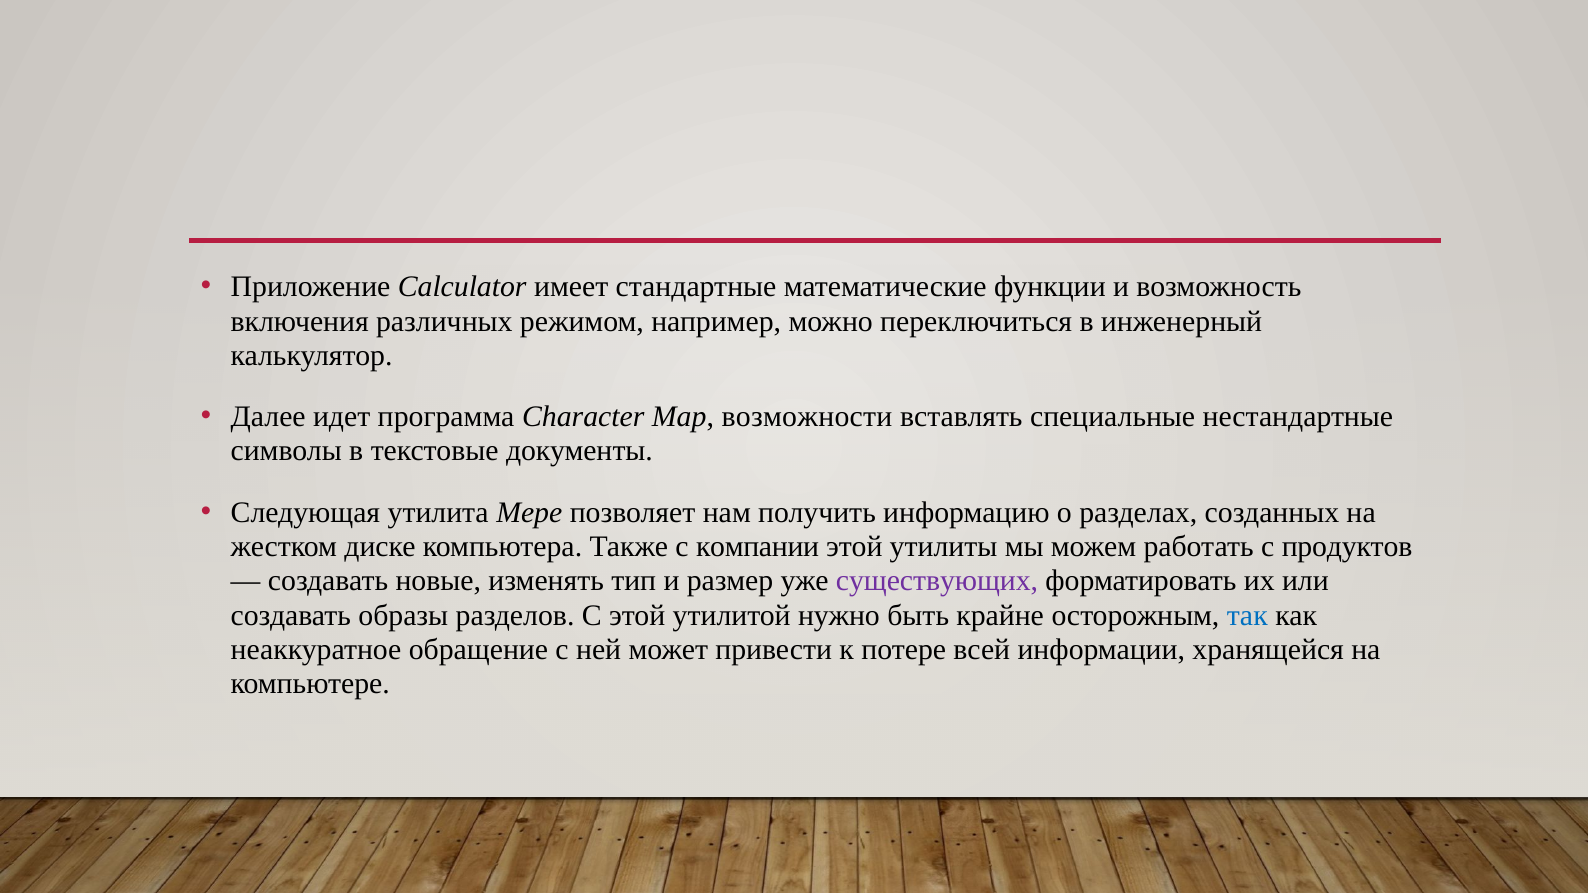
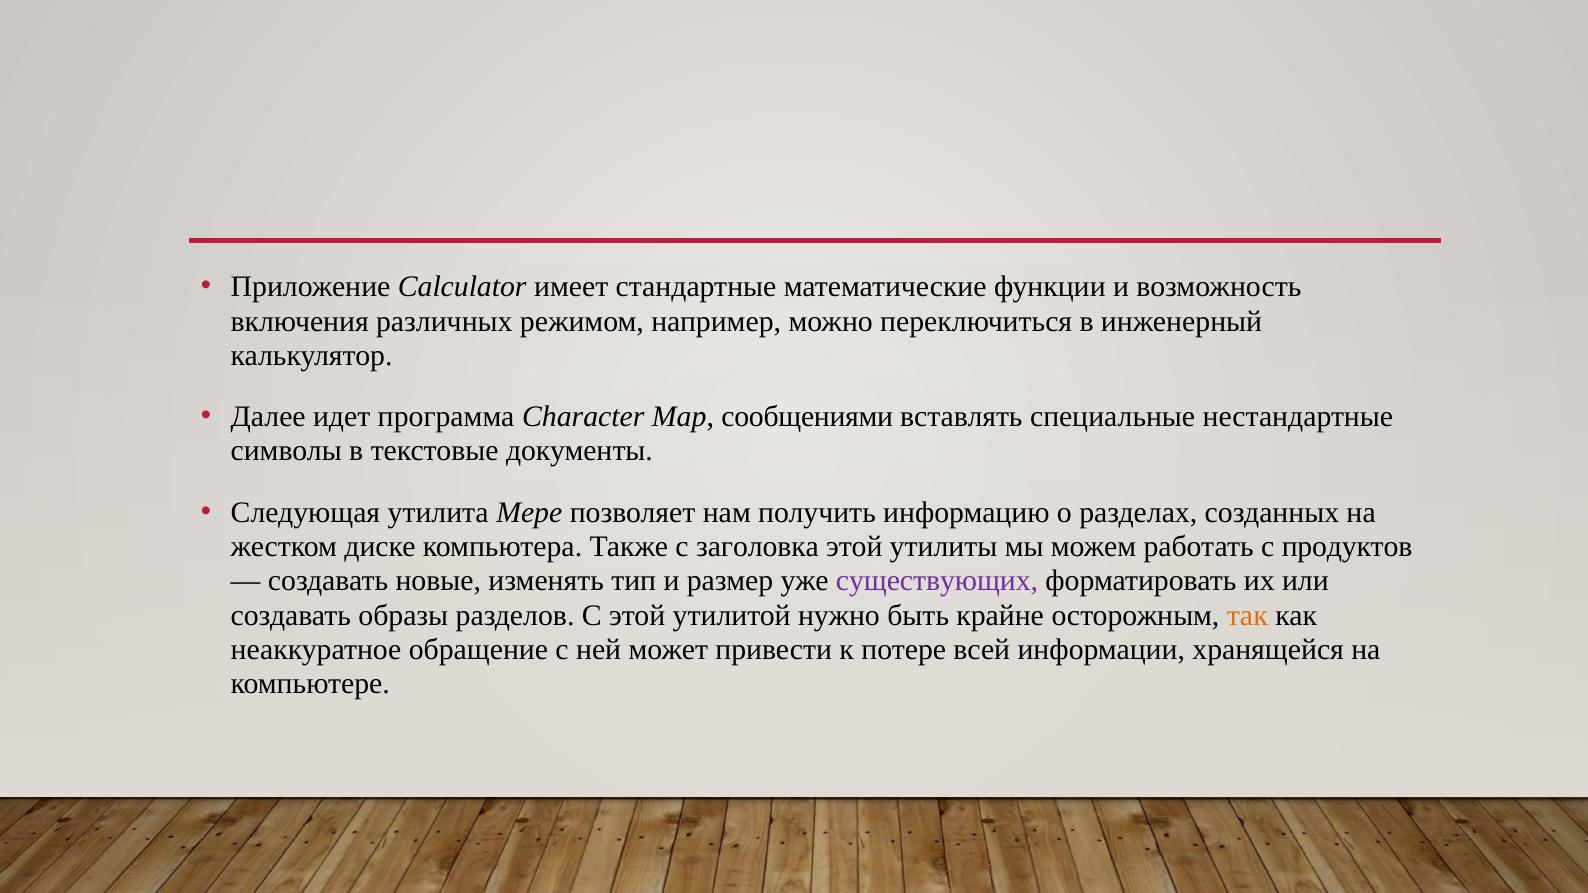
возможности: возможности -> сообщениями
компании: компании -> заголовка
так colour: blue -> orange
